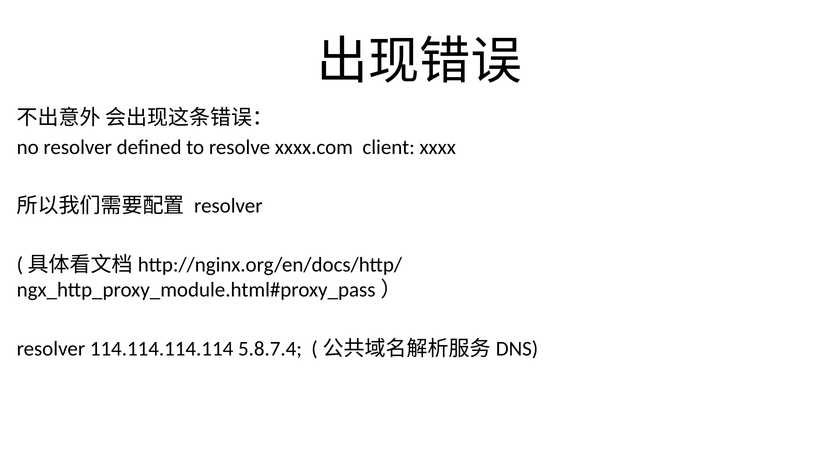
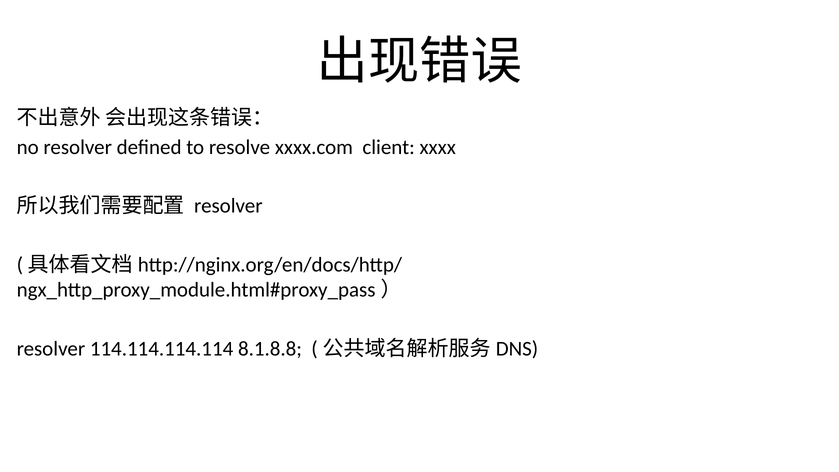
5.8.7.4: 5.8.7.4 -> 8.1.8.8
